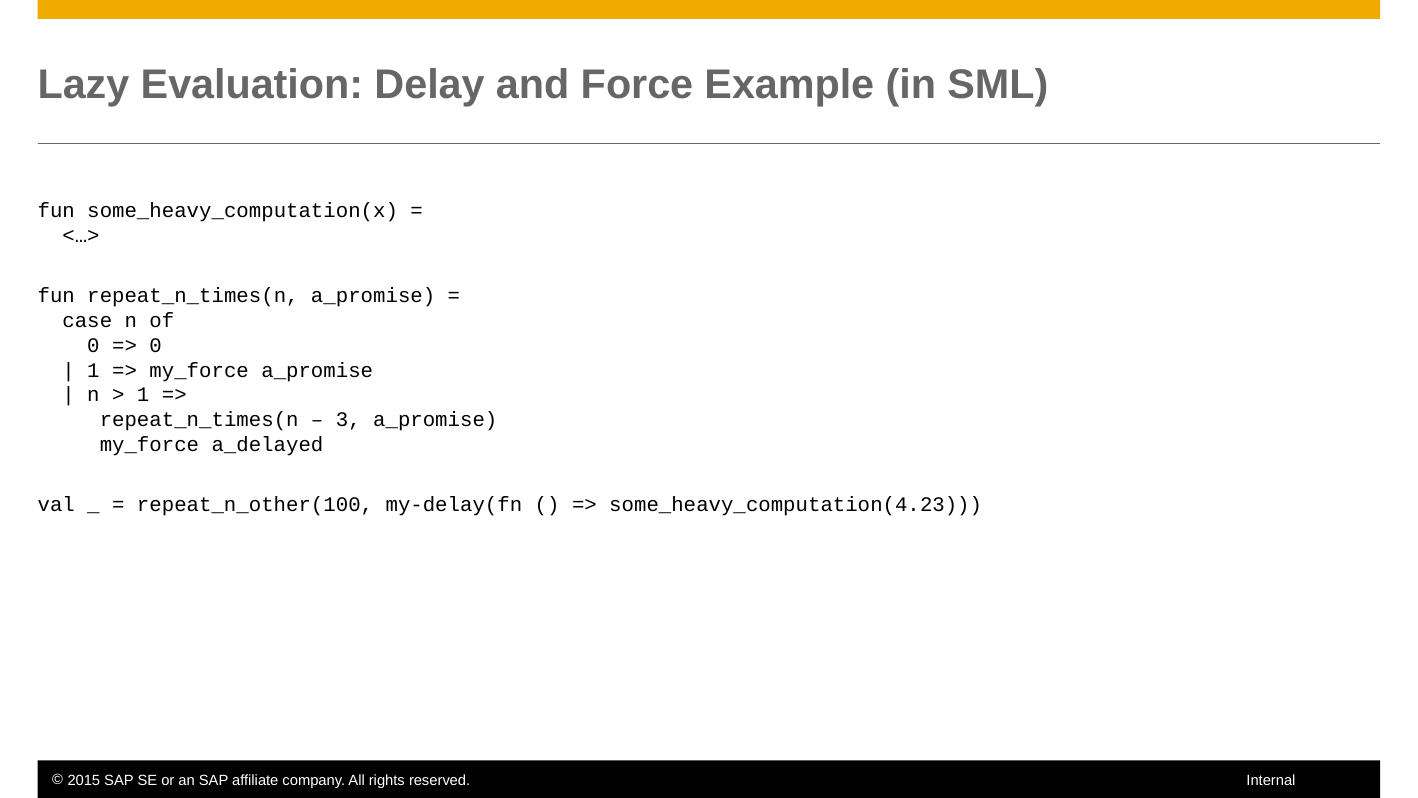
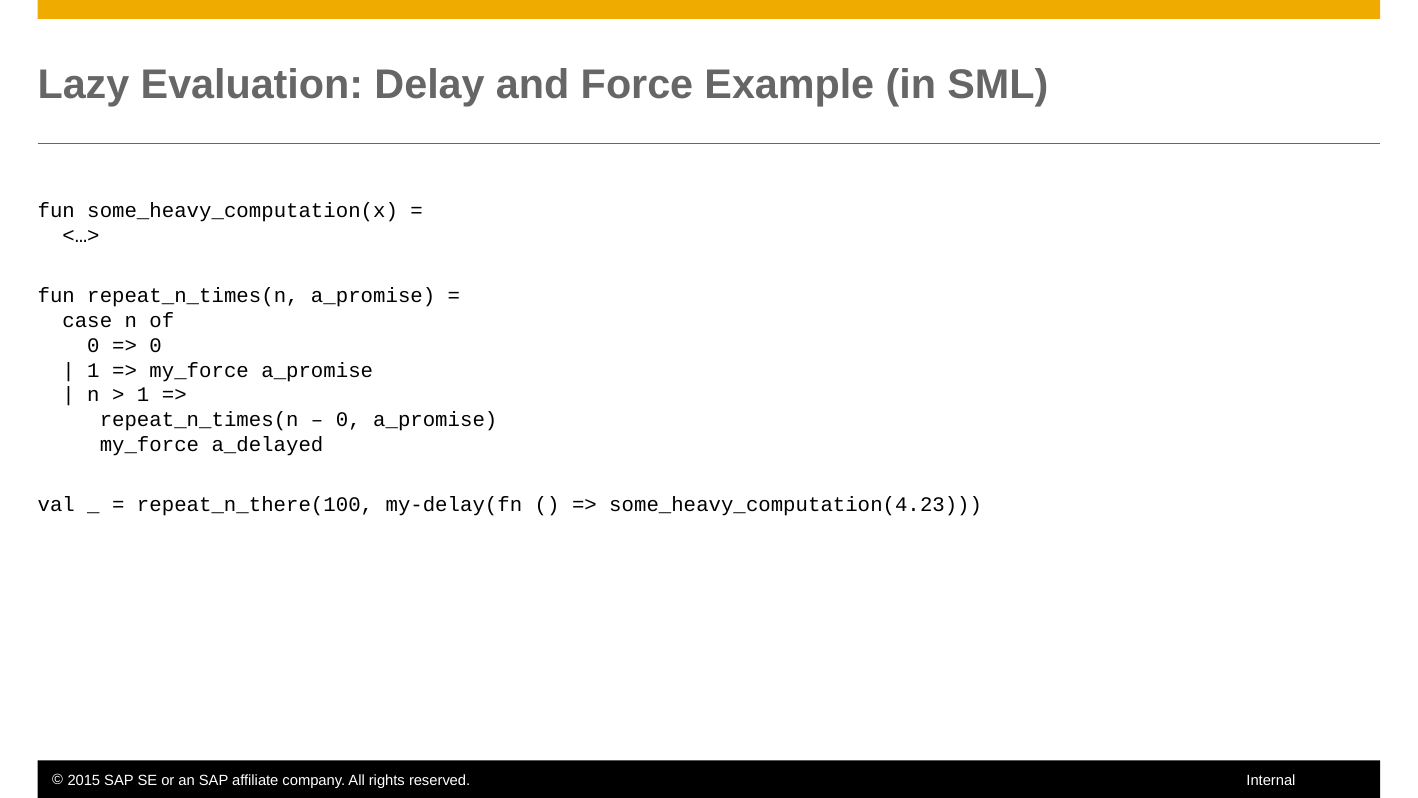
3 at (348, 420): 3 -> 0
repeat_n_other(100: repeat_n_other(100 -> repeat_n_there(100
